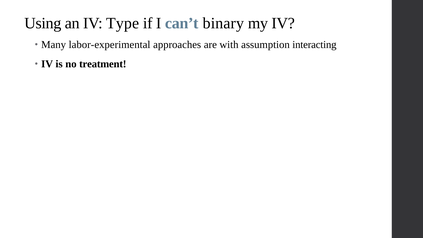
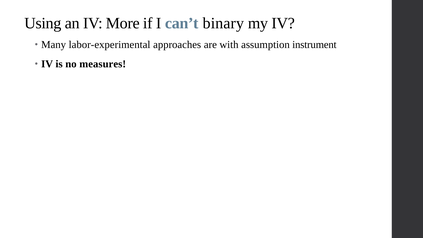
Type: Type -> More
interacting: interacting -> instrument
treatment: treatment -> measures
